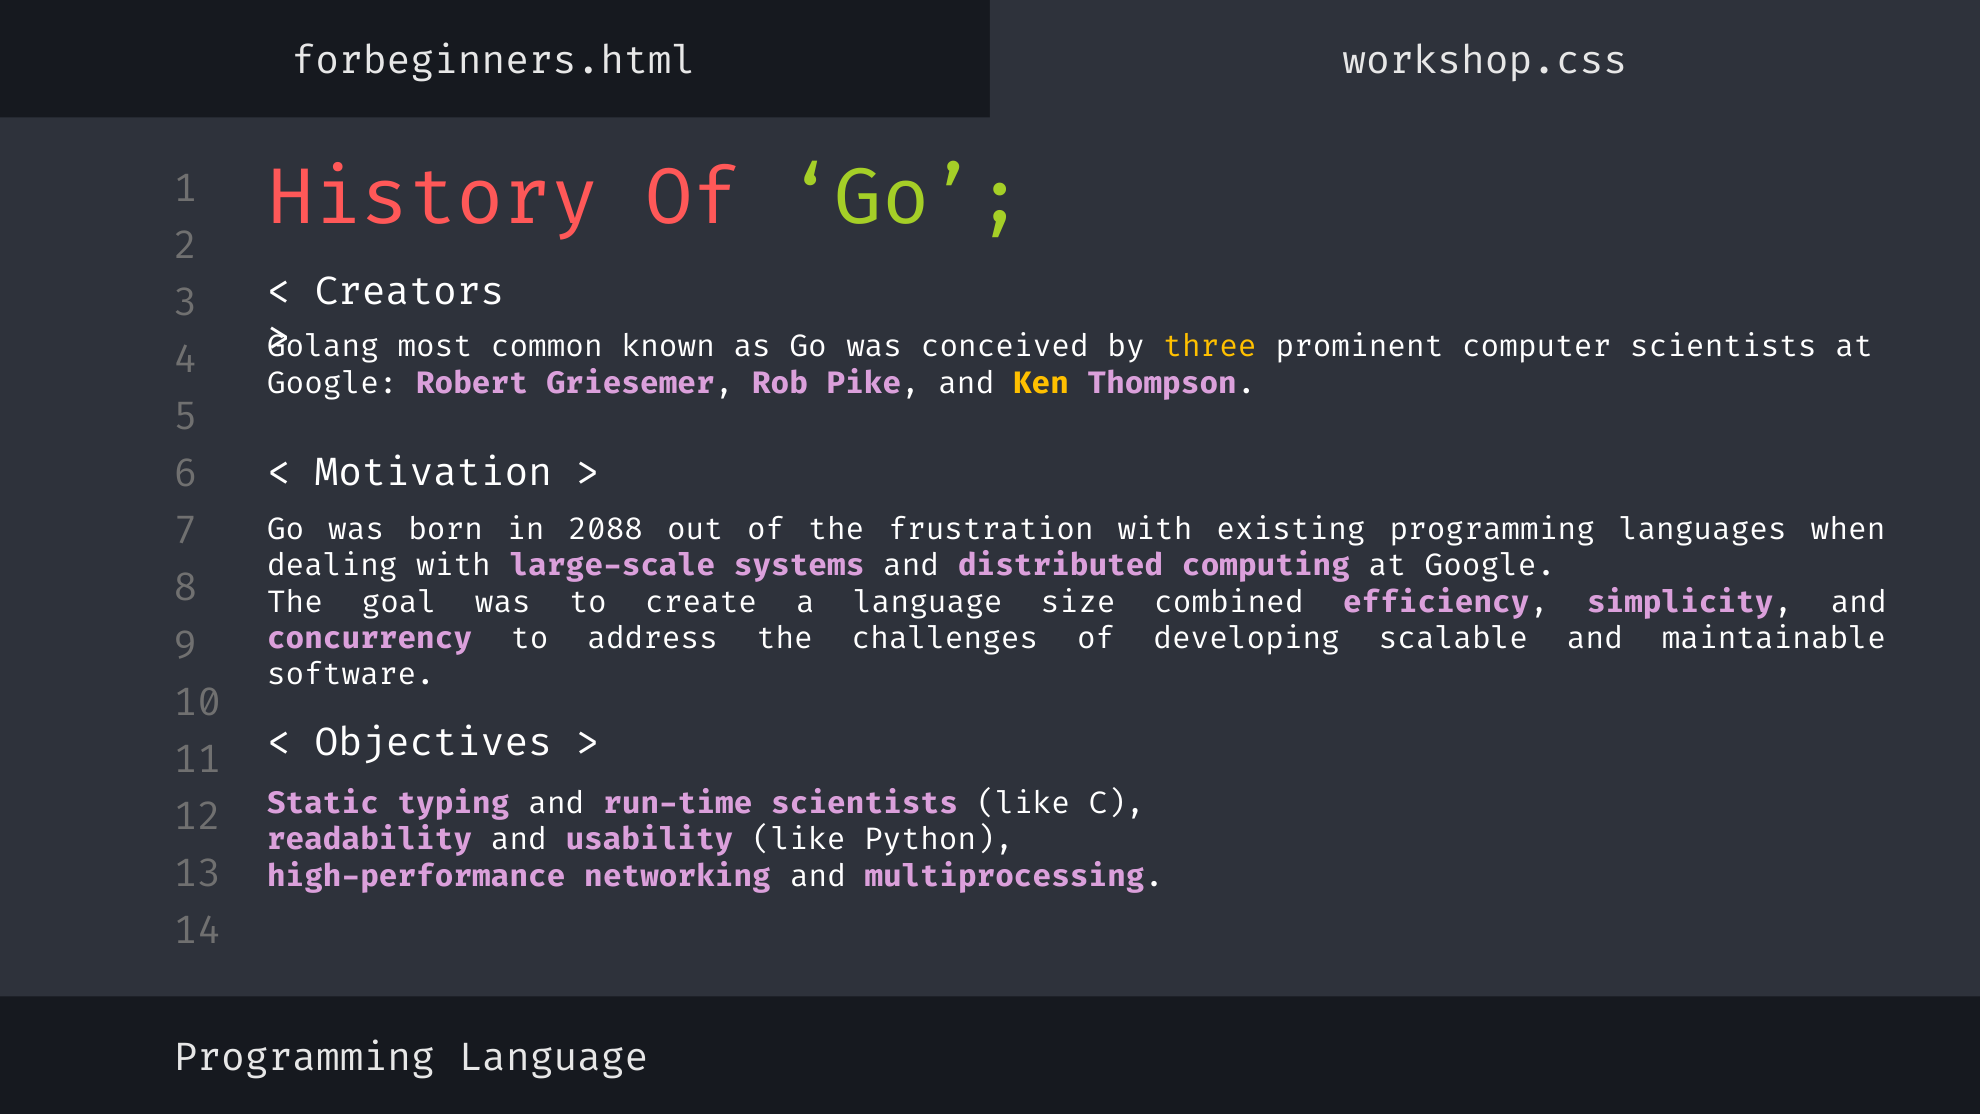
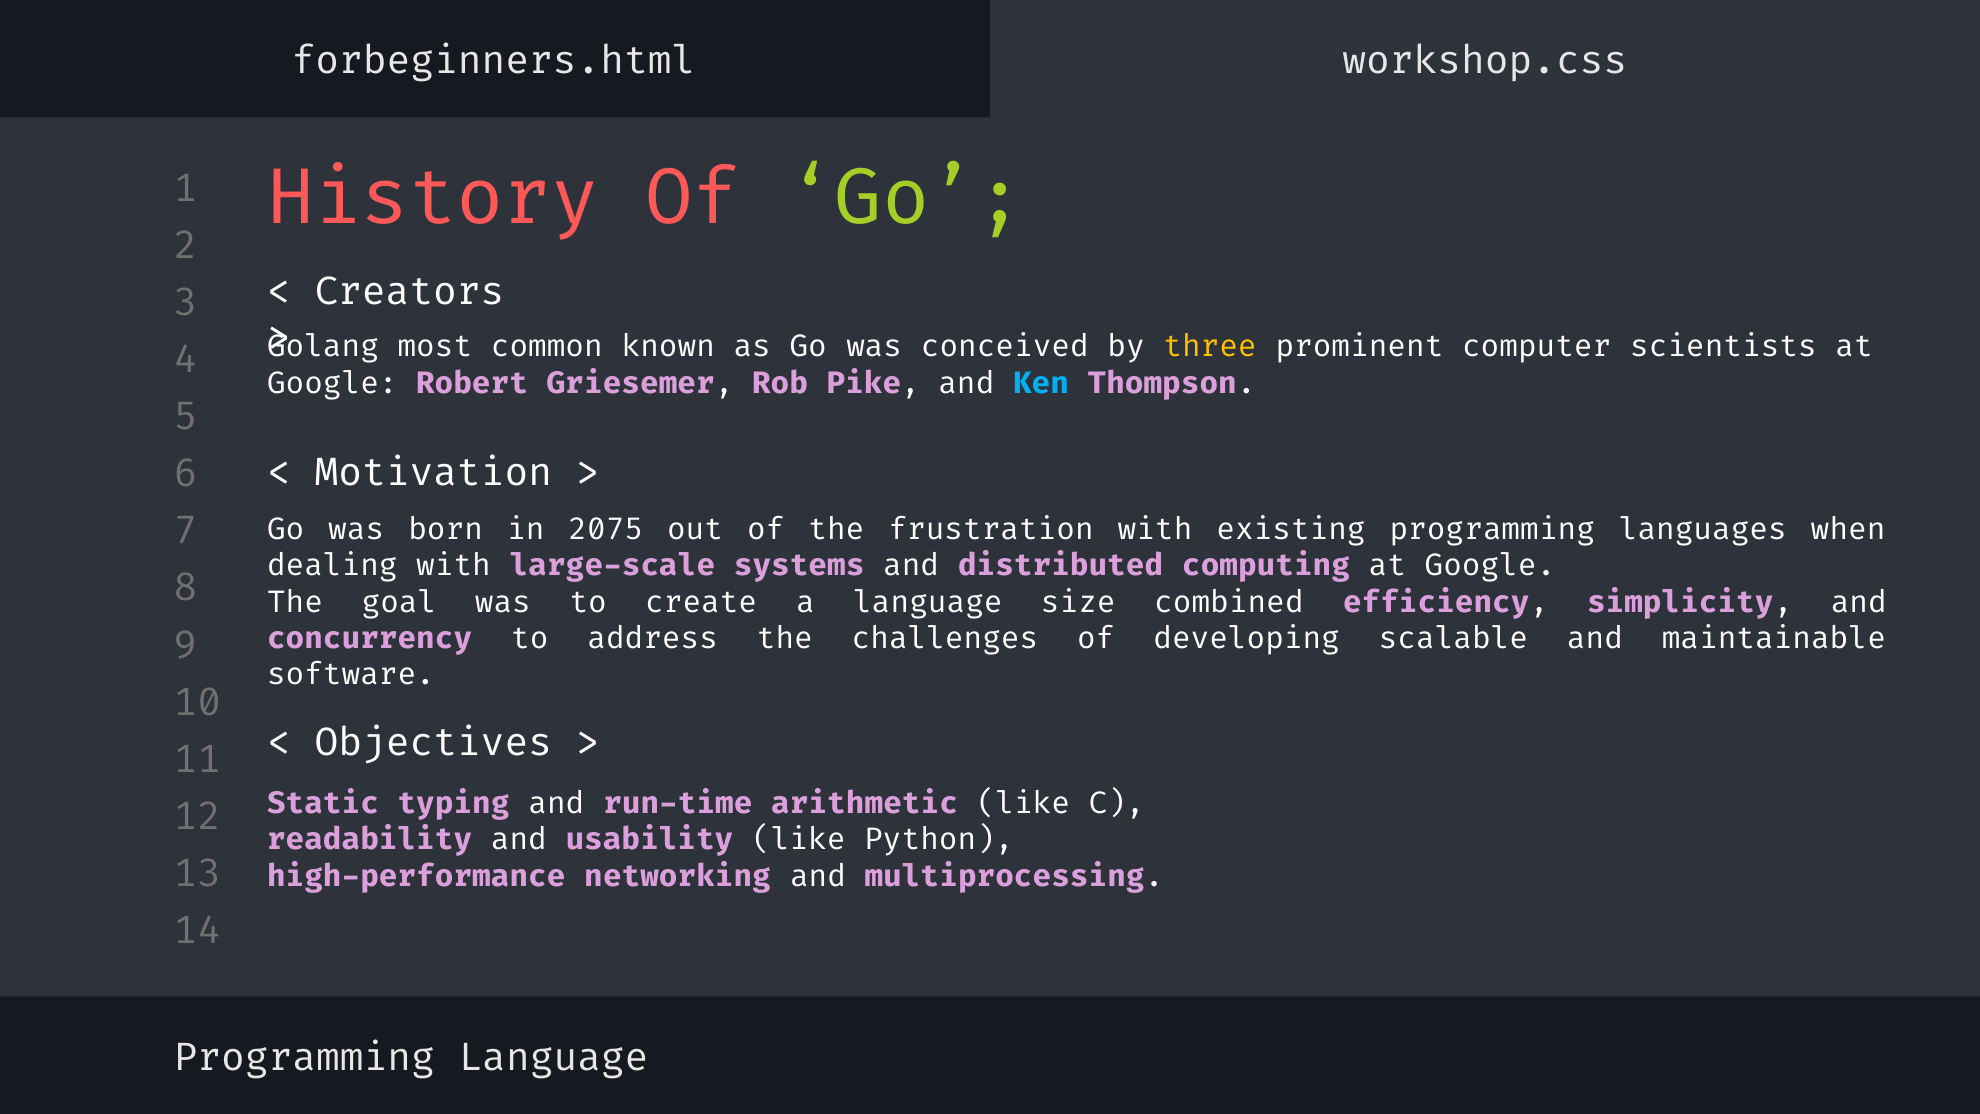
Ken colour: yellow -> light blue
2088: 2088 -> 2075
run-time scientists: scientists -> arithmetic
